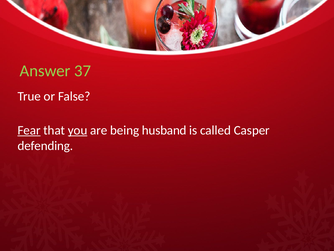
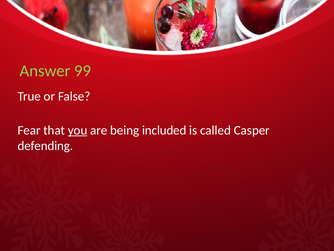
37: 37 -> 99
Fear underline: present -> none
husband: husband -> included
